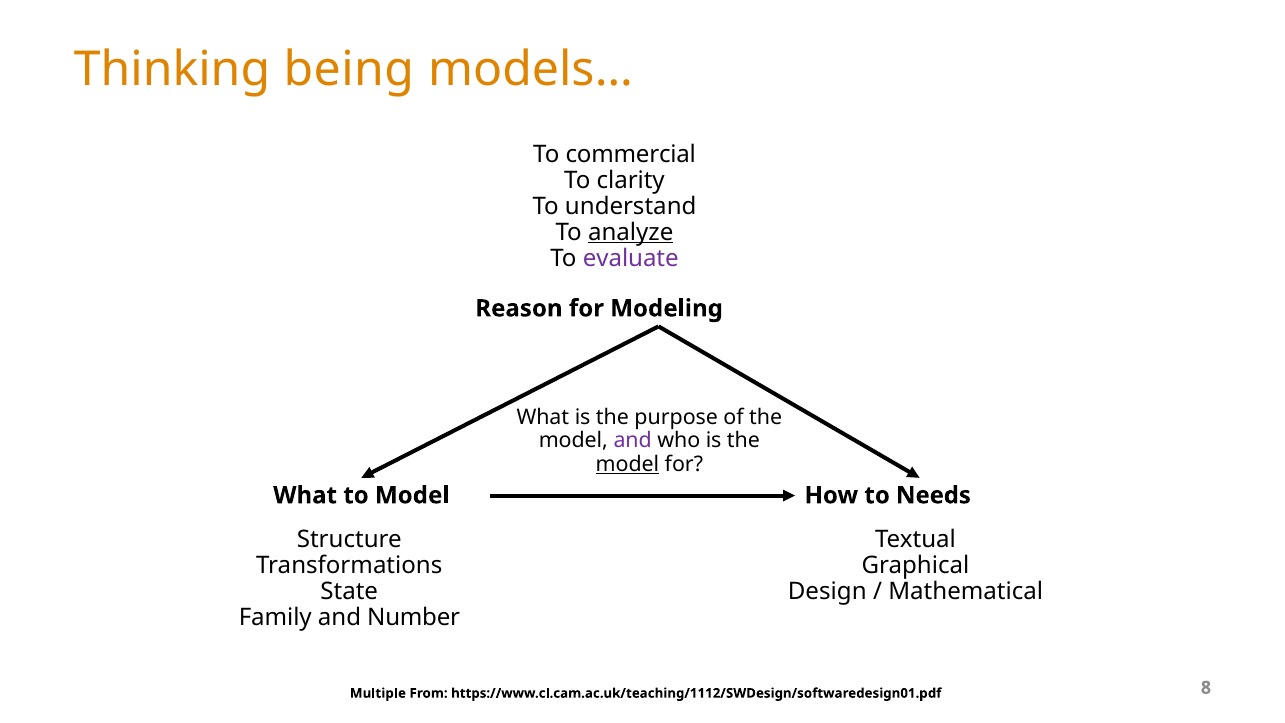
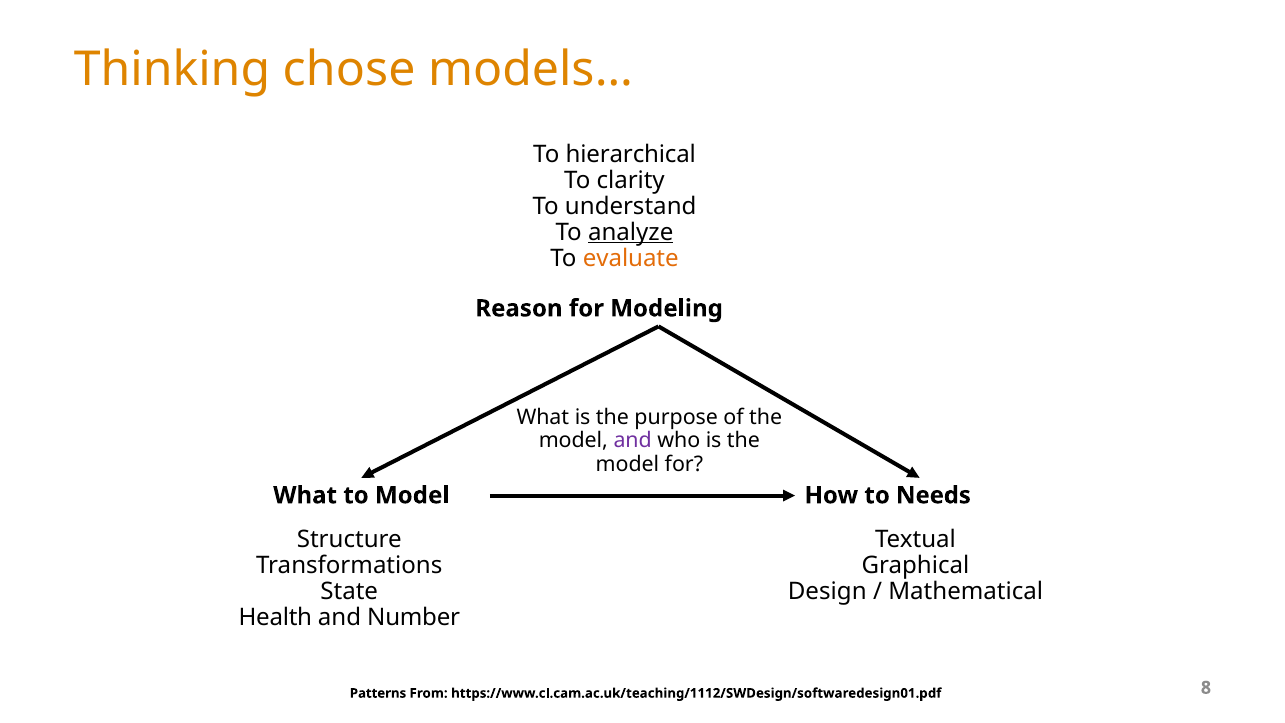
being: being -> chose
commercial: commercial -> hierarchical
evaluate colour: purple -> orange
model at (627, 464) underline: present -> none
Family: Family -> Health
Multiple: Multiple -> Patterns
